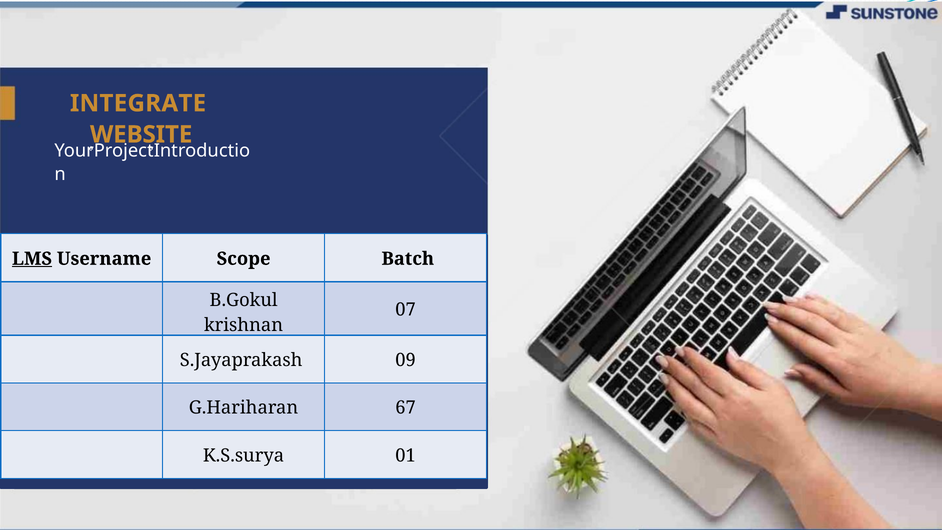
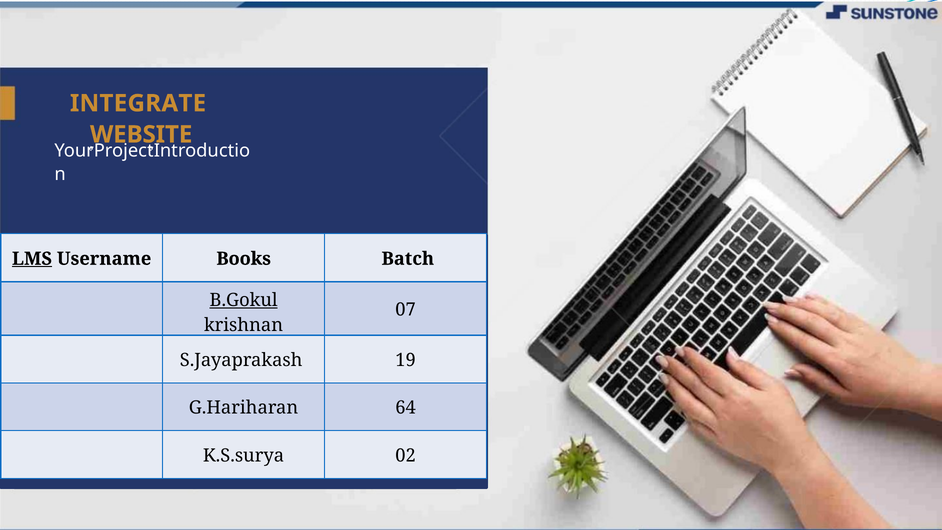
Scope: Scope -> Books
B.Gokul underline: none -> present
09: 09 -> 19
67: 67 -> 64
01: 01 -> 02
